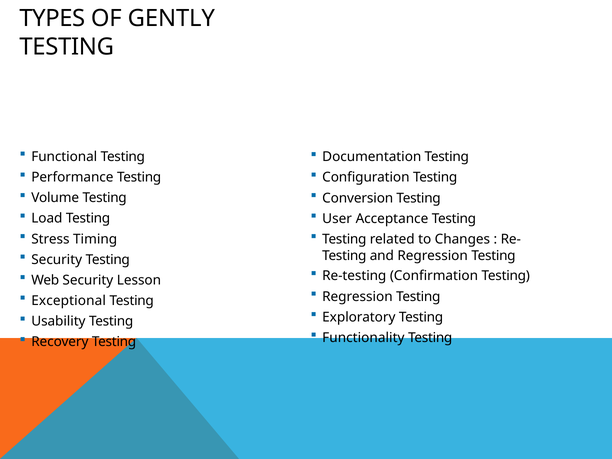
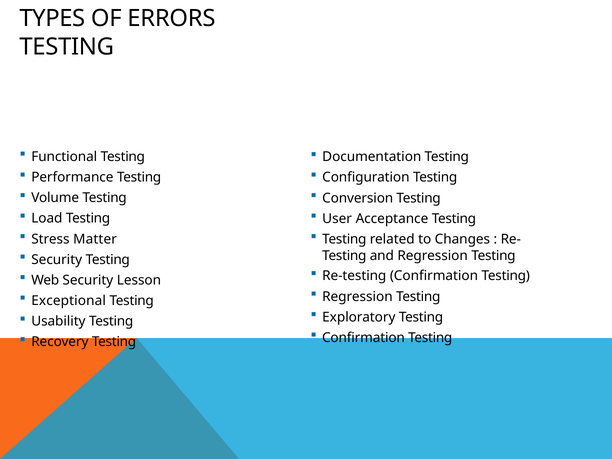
GENTLY: GENTLY -> ERRORS
Timing: Timing -> Matter
Functionality at (363, 338): Functionality -> Confirmation
